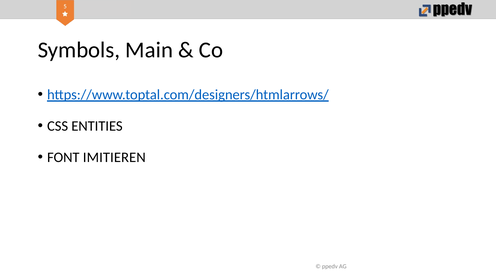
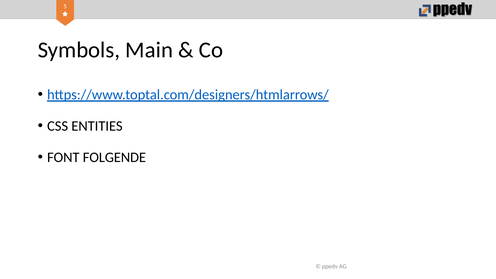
IMITIEREN: IMITIEREN -> FOLGENDE
